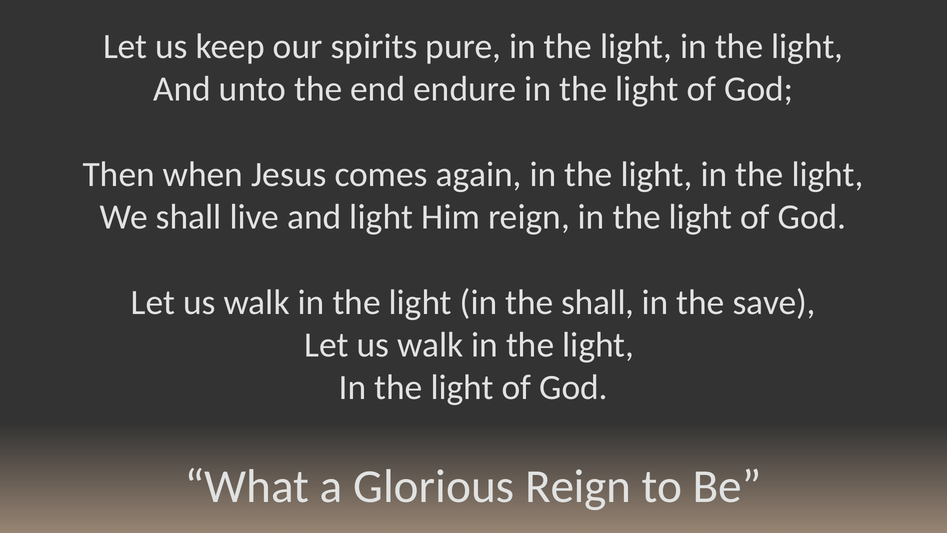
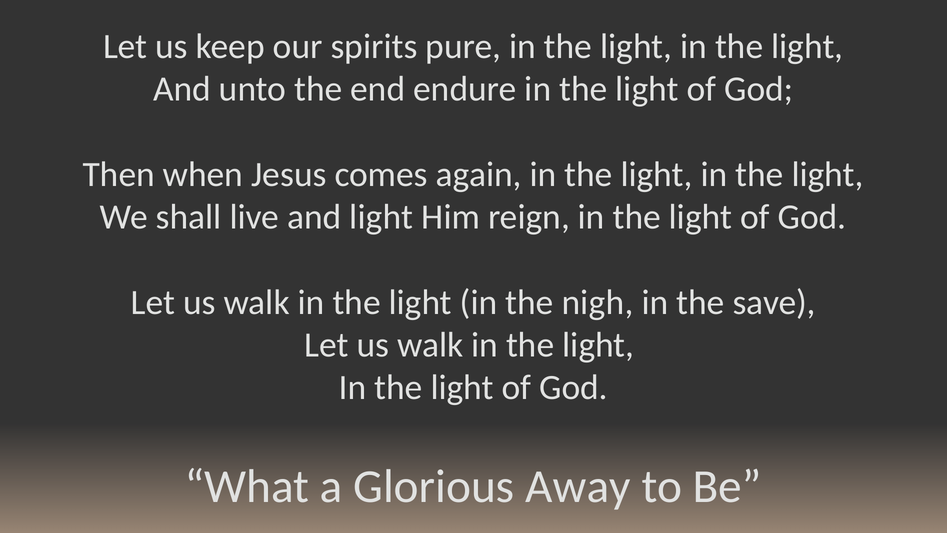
the shall: shall -> nigh
Glorious Reign: Reign -> Away
